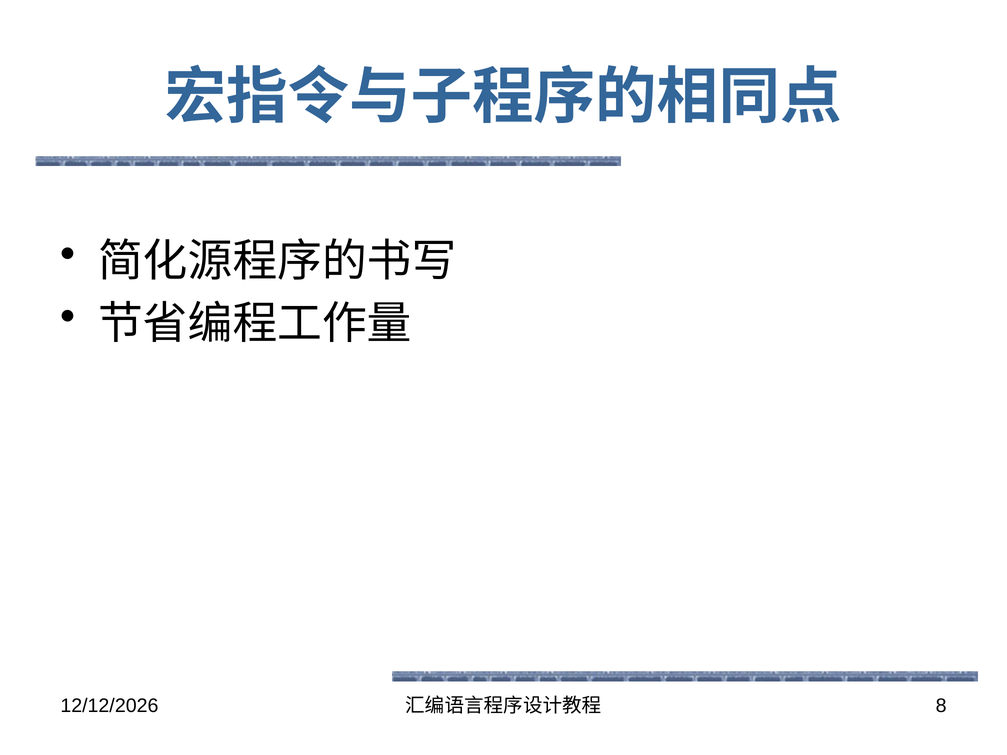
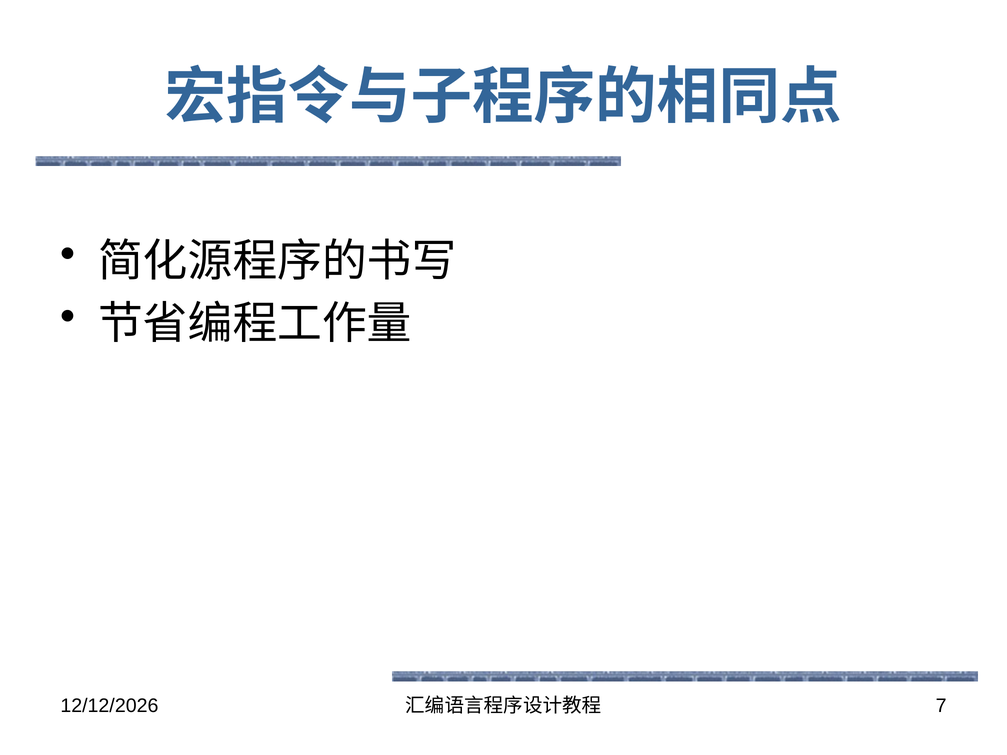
8: 8 -> 7
